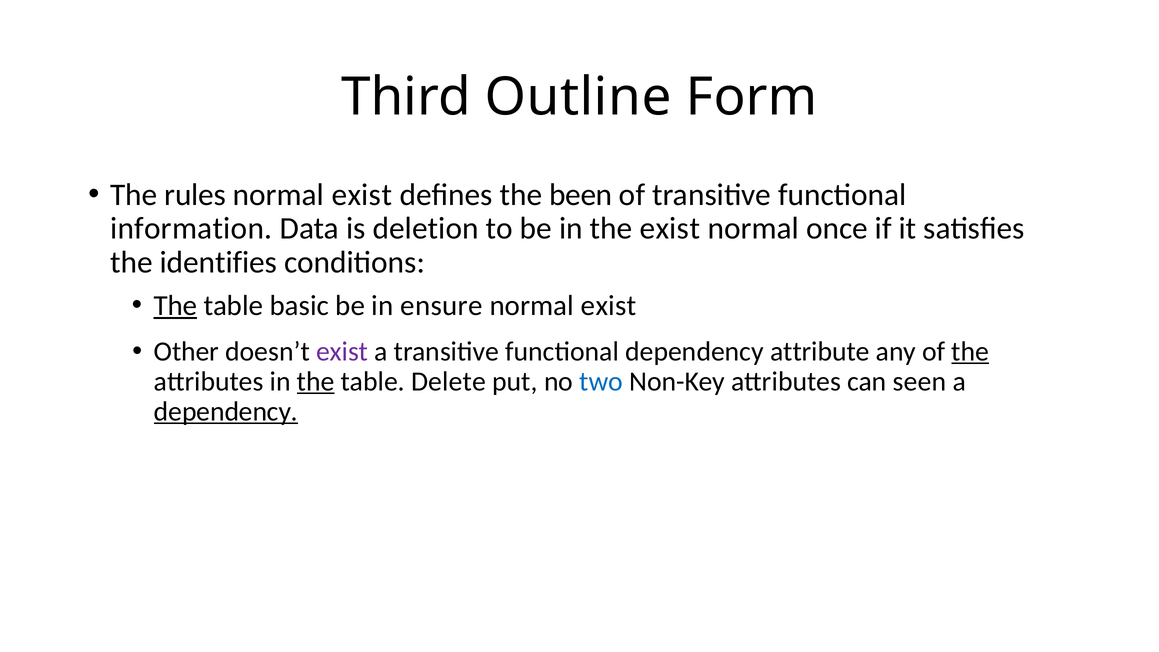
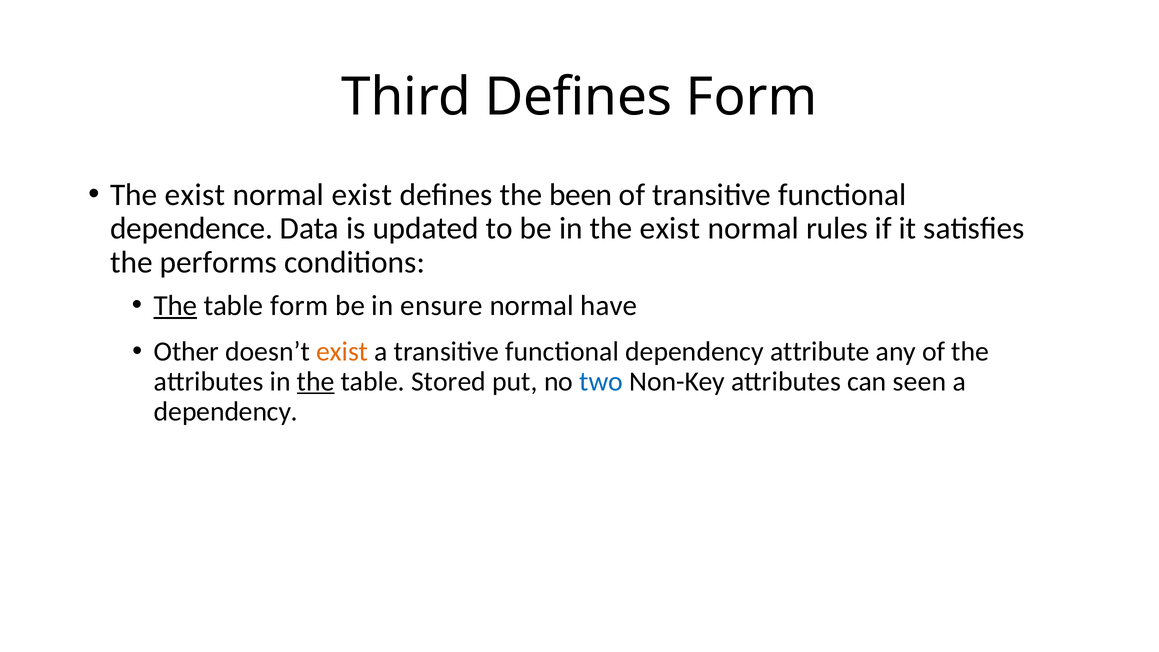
Third Outline: Outline -> Defines
rules at (195, 195): rules -> exist
information: information -> dependence
deletion: deletion -> updated
once: once -> rules
identifies: identifies -> performs
table basic: basic -> form
exist at (609, 305): exist -> have
exist at (342, 351) colour: purple -> orange
the at (970, 351) underline: present -> none
Delete: Delete -> Stored
dependency at (226, 411) underline: present -> none
